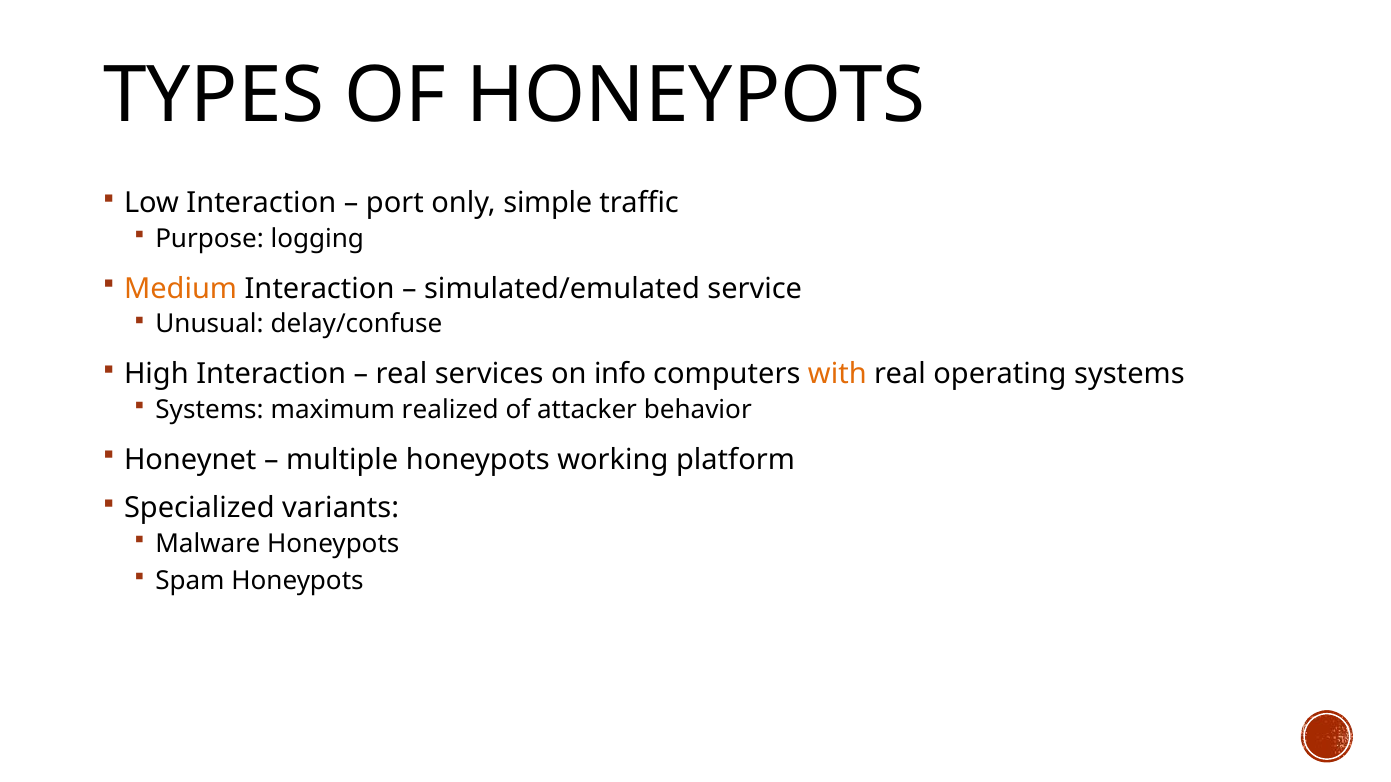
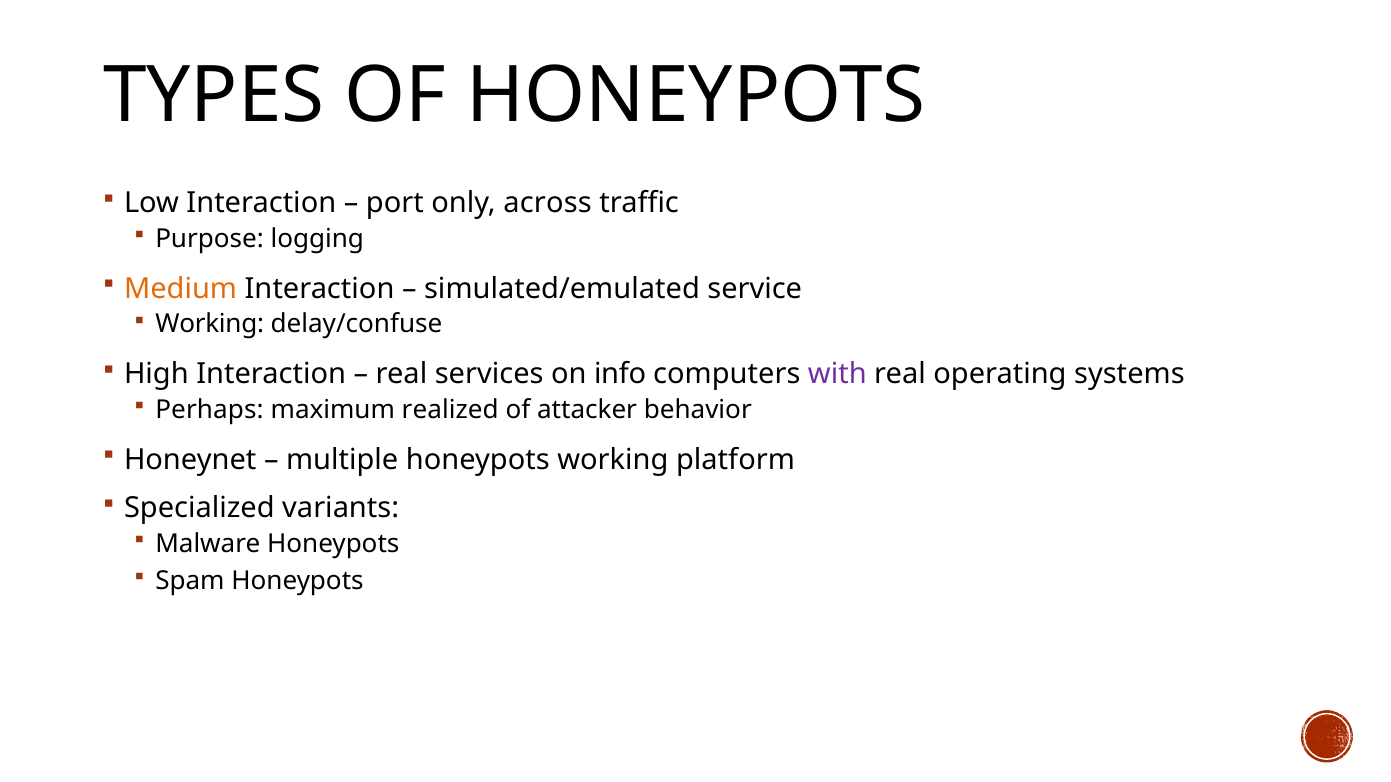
simple: simple -> across
Unusual at (210, 324): Unusual -> Working
with colour: orange -> purple
Systems at (210, 410): Systems -> Perhaps
